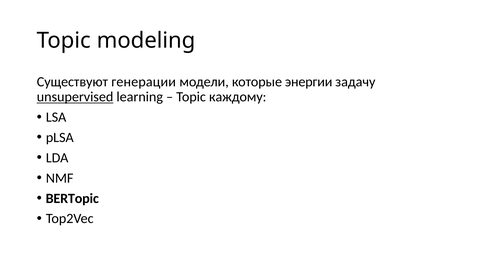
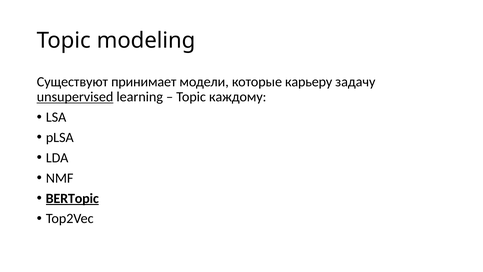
генерации: генерации -> принимает
энергии: энергии -> карьеру
BERTopic underline: none -> present
